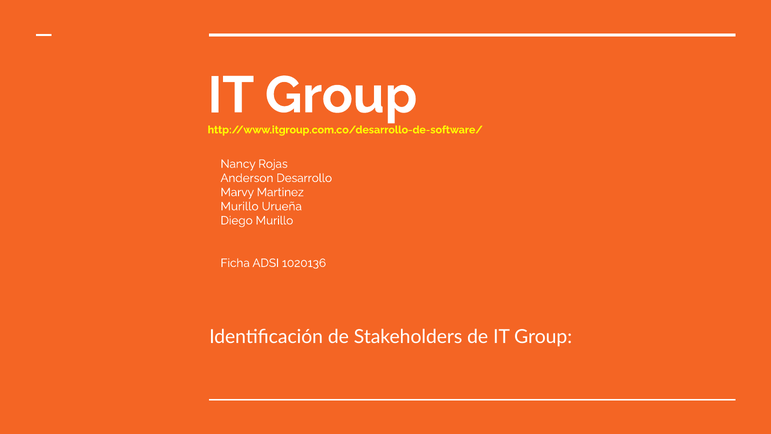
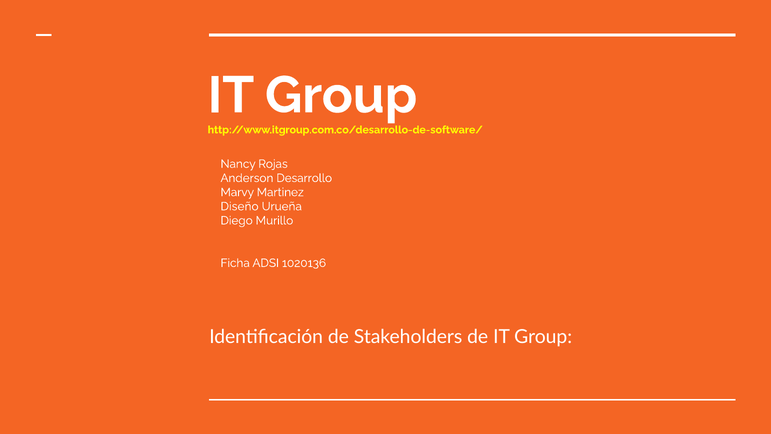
Murillo at (240, 206): Murillo -> Diseño
